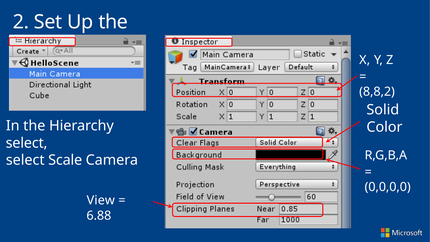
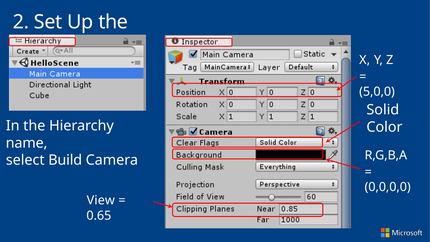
8,8,2: 8,8,2 -> 5,0,0
select at (27, 143): select -> name
Scale: Scale -> Build
6.88: 6.88 -> 0.65
